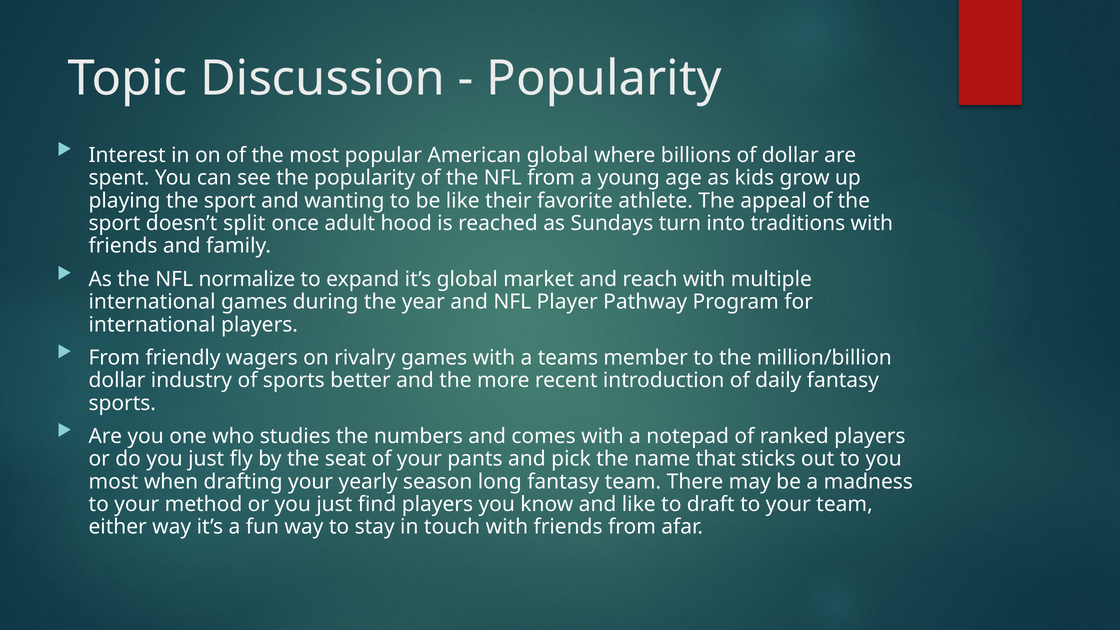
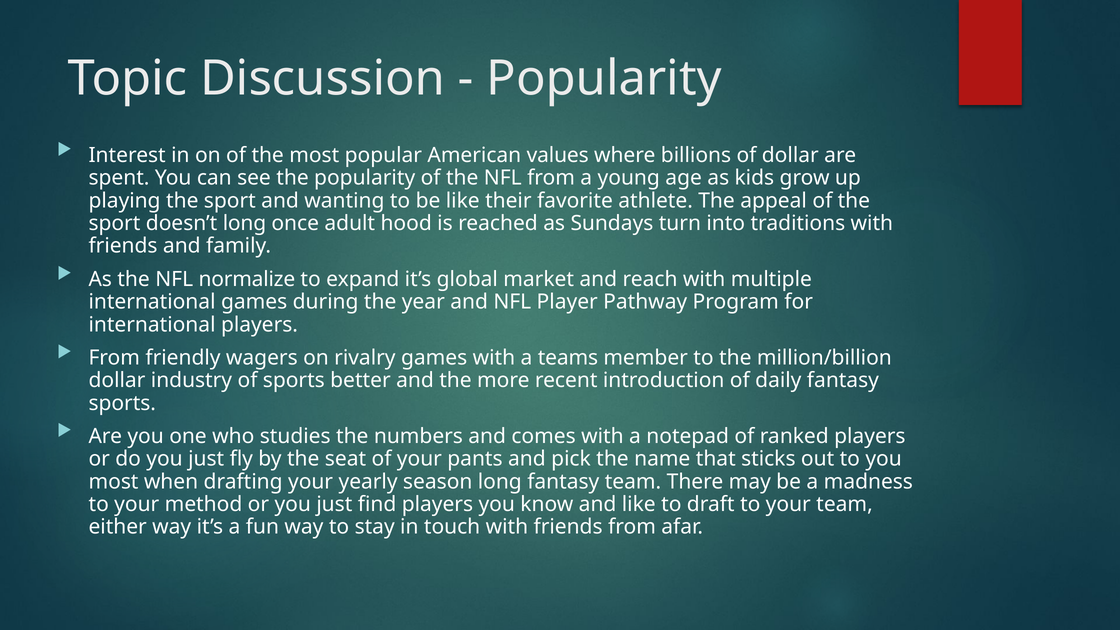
American global: global -> values
doesn’t split: split -> long
